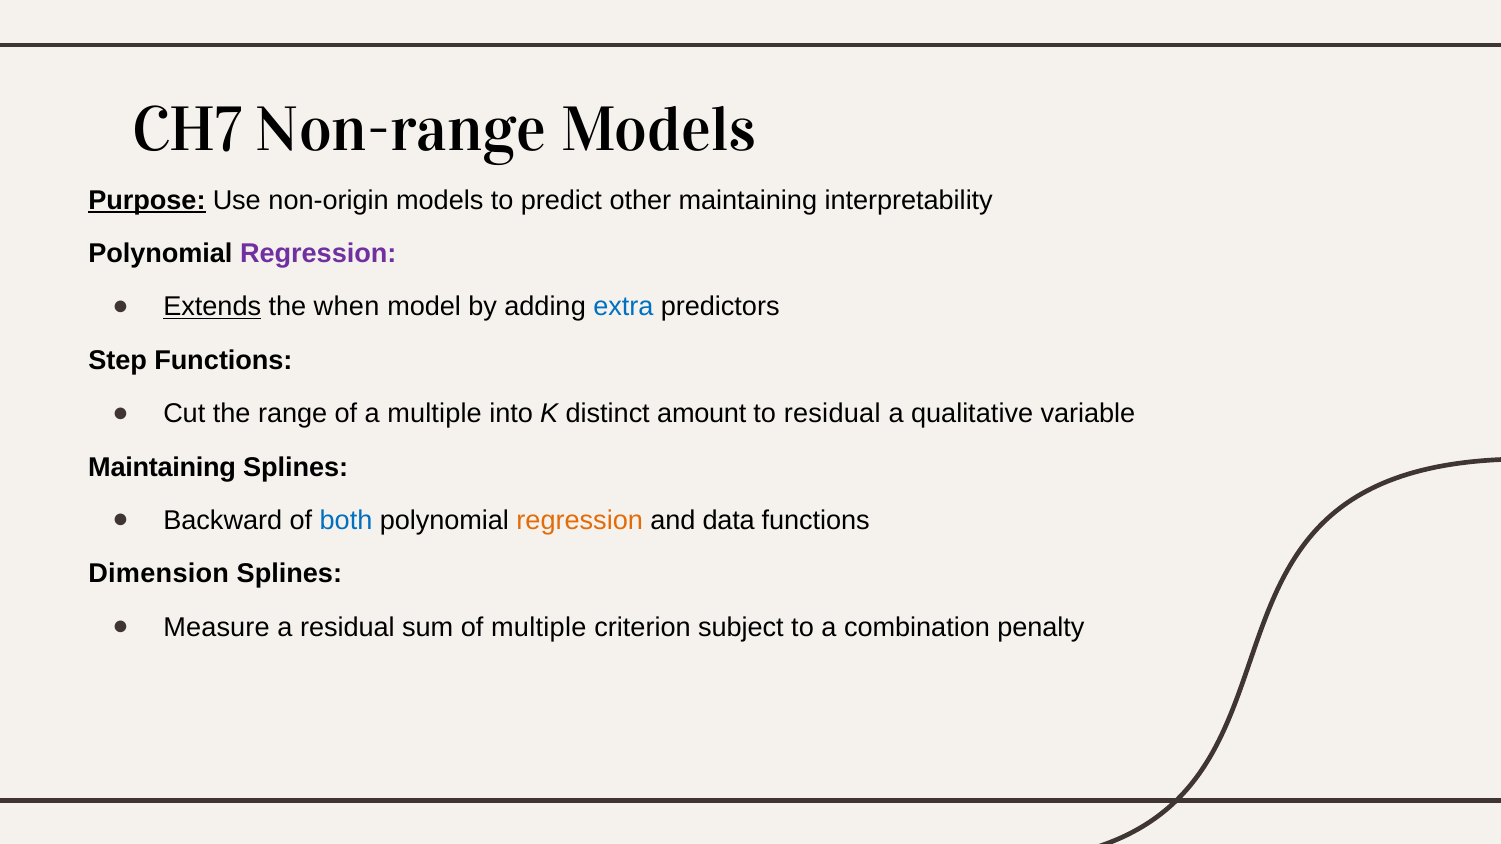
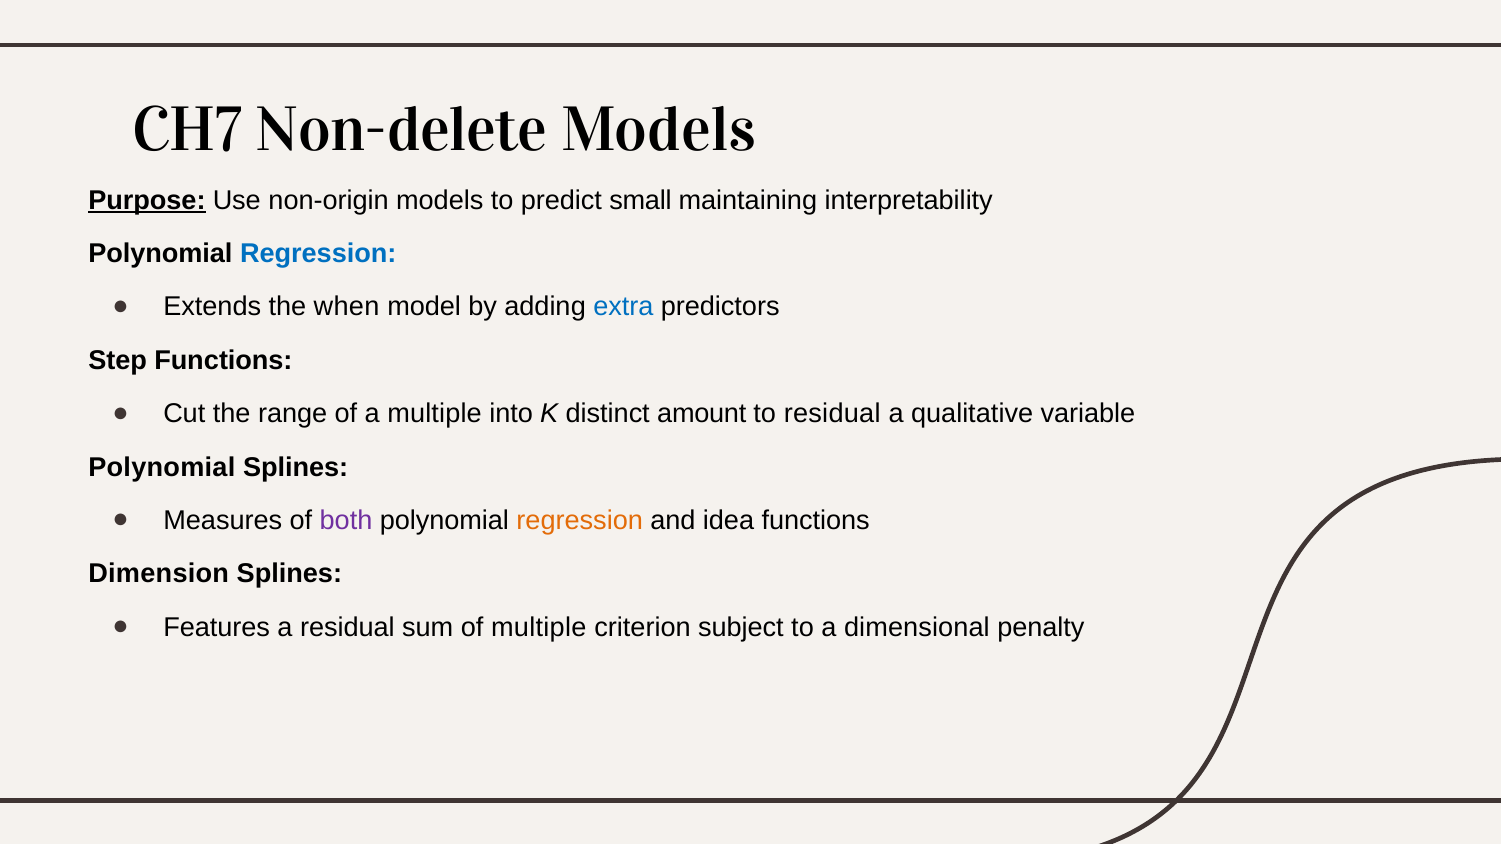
Non-range: Non-range -> Non-delete
other: other -> small
Regression at (318, 254) colour: purple -> blue
Extends underline: present -> none
Maintaining at (162, 467): Maintaining -> Polynomial
Backward: Backward -> Measures
both colour: blue -> purple
data: data -> idea
Measure: Measure -> Features
combination: combination -> dimensional
